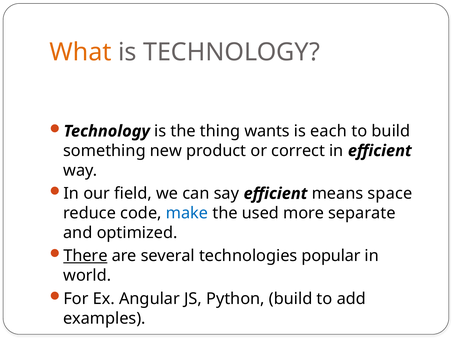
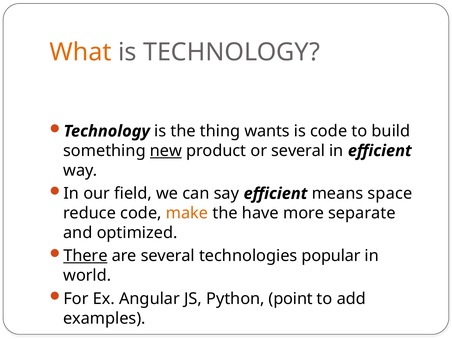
is each: each -> code
new underline: none -> present
or correct: correct -> several
make colour: blue -> orange
used: used -> have
Python build: build -> point
